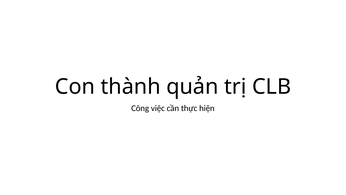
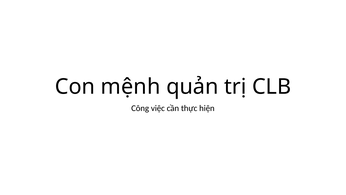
thành: thành -> mệnh
